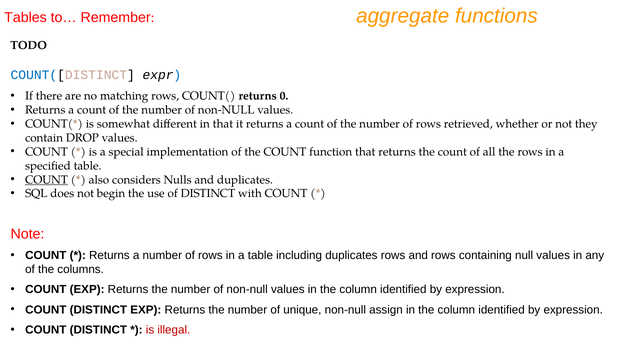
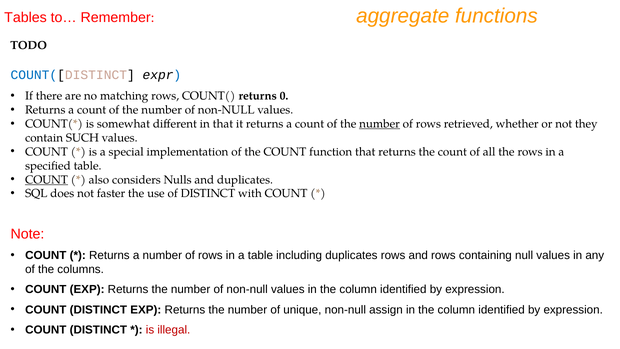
number at (379, 124) underline: none -> present
DROP: DROP -> SUCH
begin: begin -> faster
